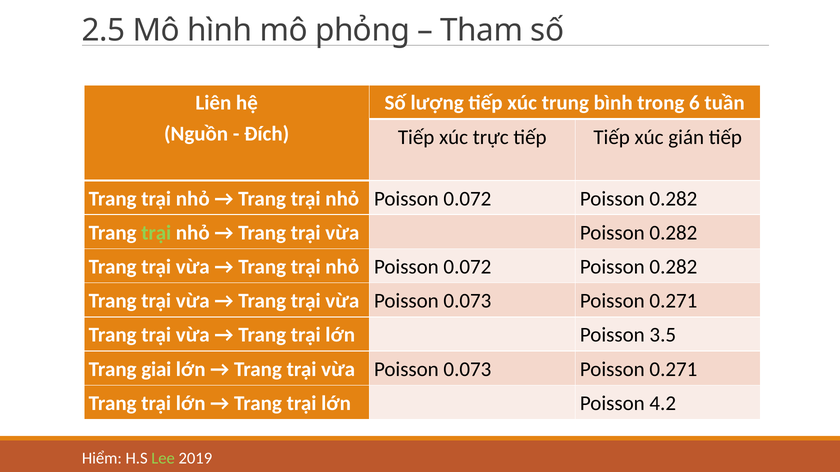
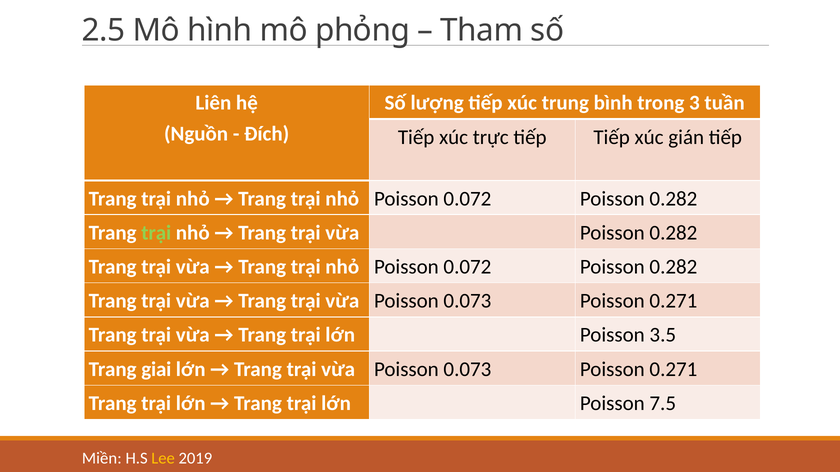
6: 6 -> 3
4.2: 4.2 -> 7.5
Hiểm: Hiểm -> Miền
Lee colour: light green -> yellow
